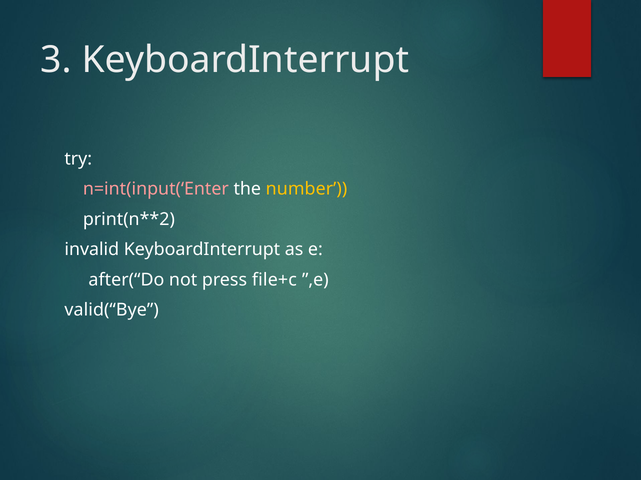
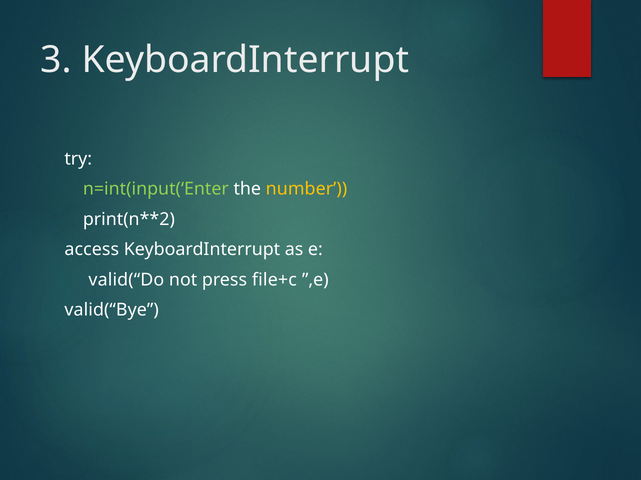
n=int(input(‘Enter colour: pink -> light green
invalid: invalid -> access
after(“Do: after(“Do -> valid(“Do
